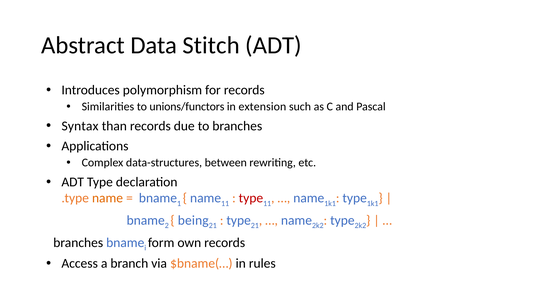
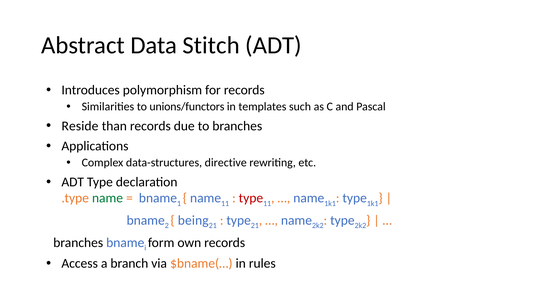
extension: extension -> templates
Syntax: Syntax -> Reside
between: between -> directive
name at (108, 198) colour: orange -> green
